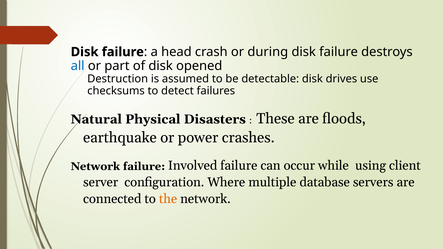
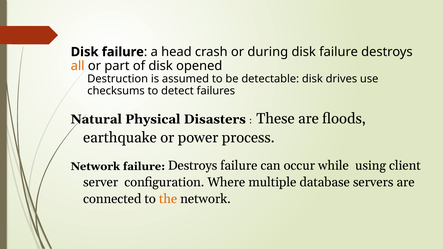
all colour: blue -> orange
crashes: crashes -> process
Network failure Involved: Involved -> Destroys
